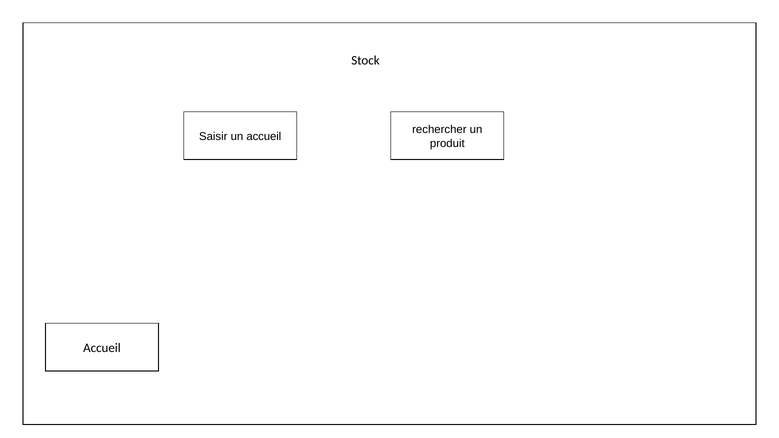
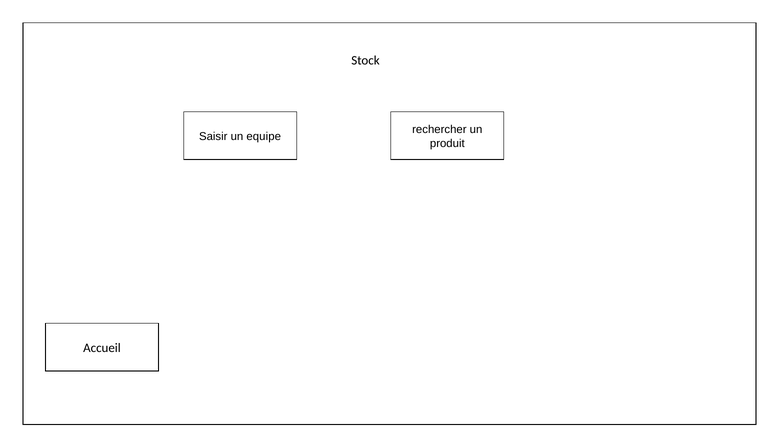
un accueil: accueil -> equipe
